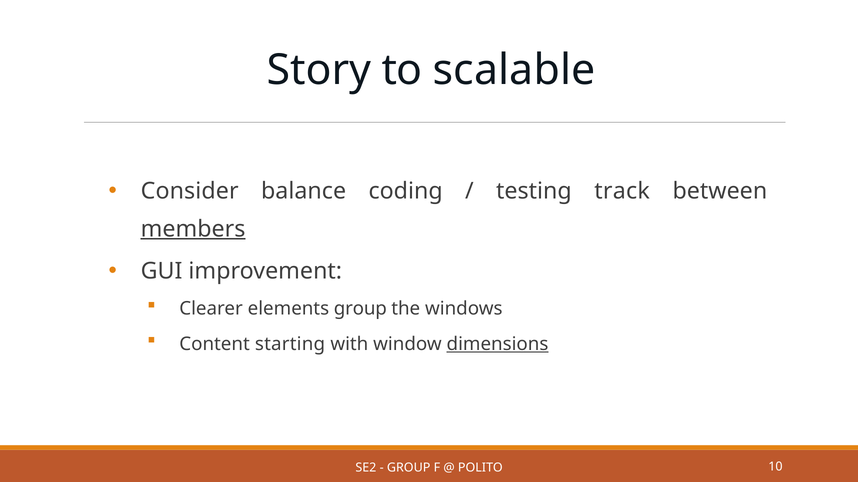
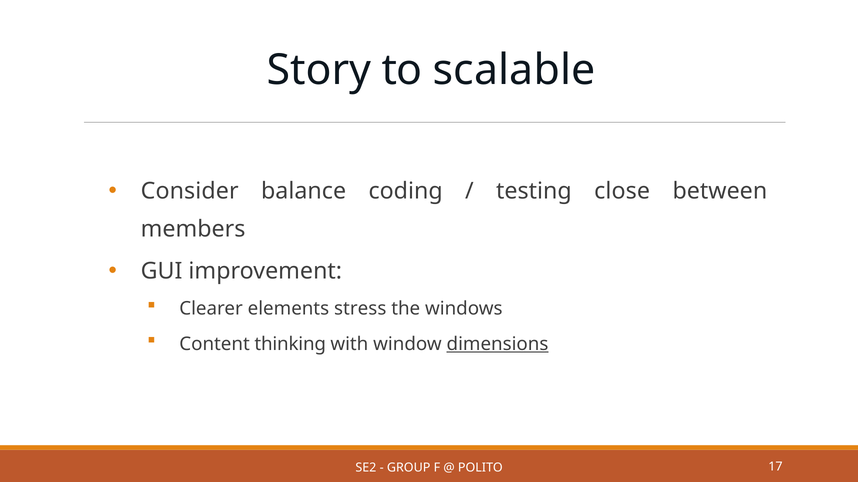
track: track -> close
members underline: present -> none
elements group: group -> stress
starting: starting -> thinking
10: 10 -> 17
